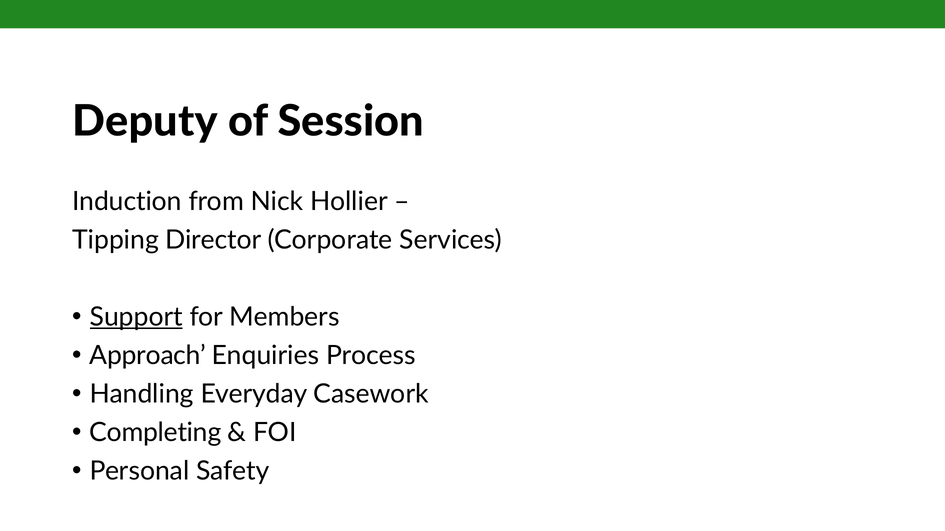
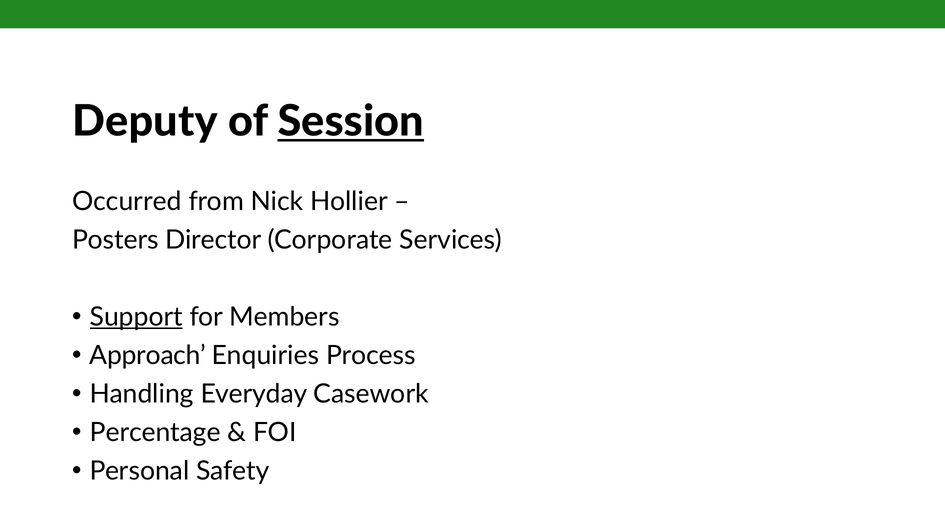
Session underline: none -> present
Induction: Induction -> Occurred
Tipping: Tipping -> Posters
Completing: Completing -> Percentage
